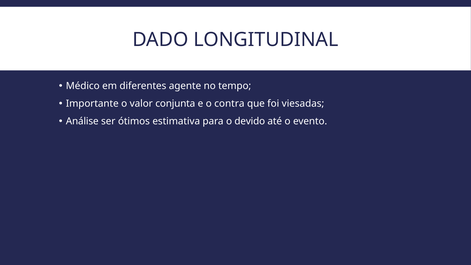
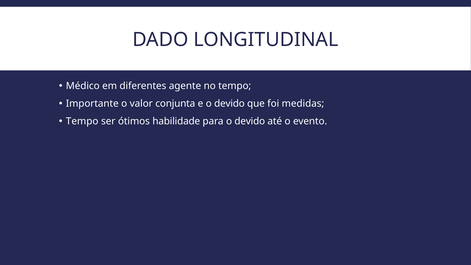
e o contra: contra -> devido
viesadas: viesadas -> medidas
Análise at (82, 121): Análise -> Tempo
estimativa: estimativa -> habilidade
